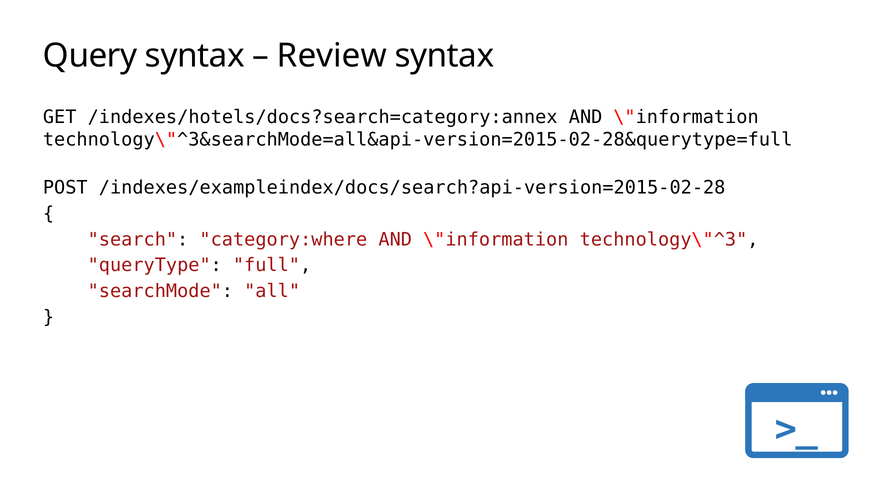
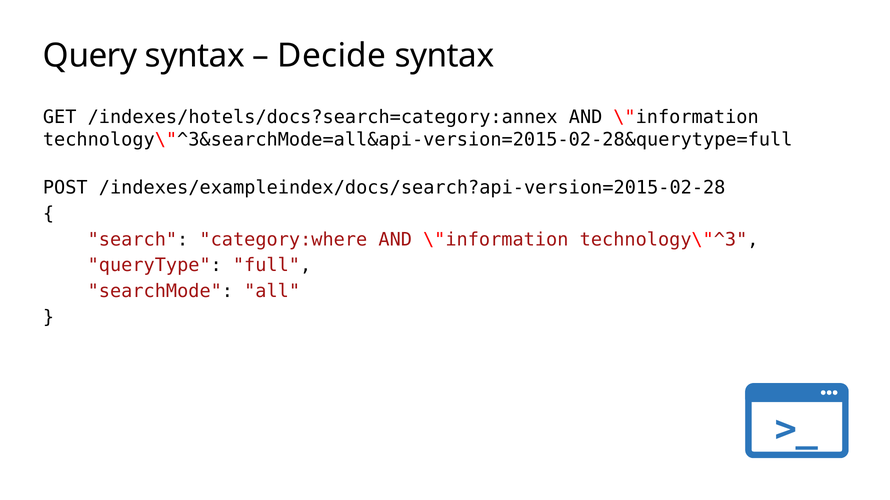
Review: Review -> Decide
